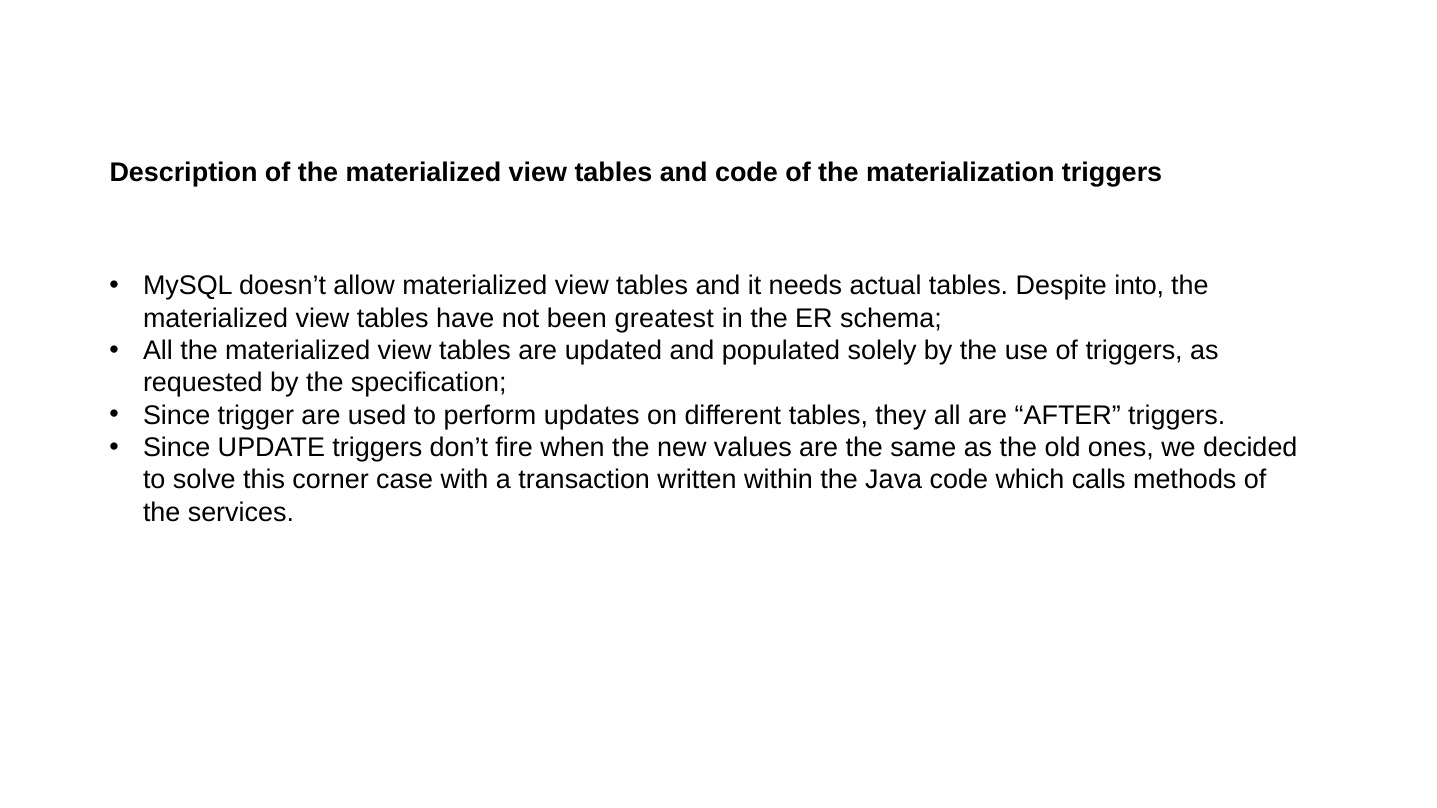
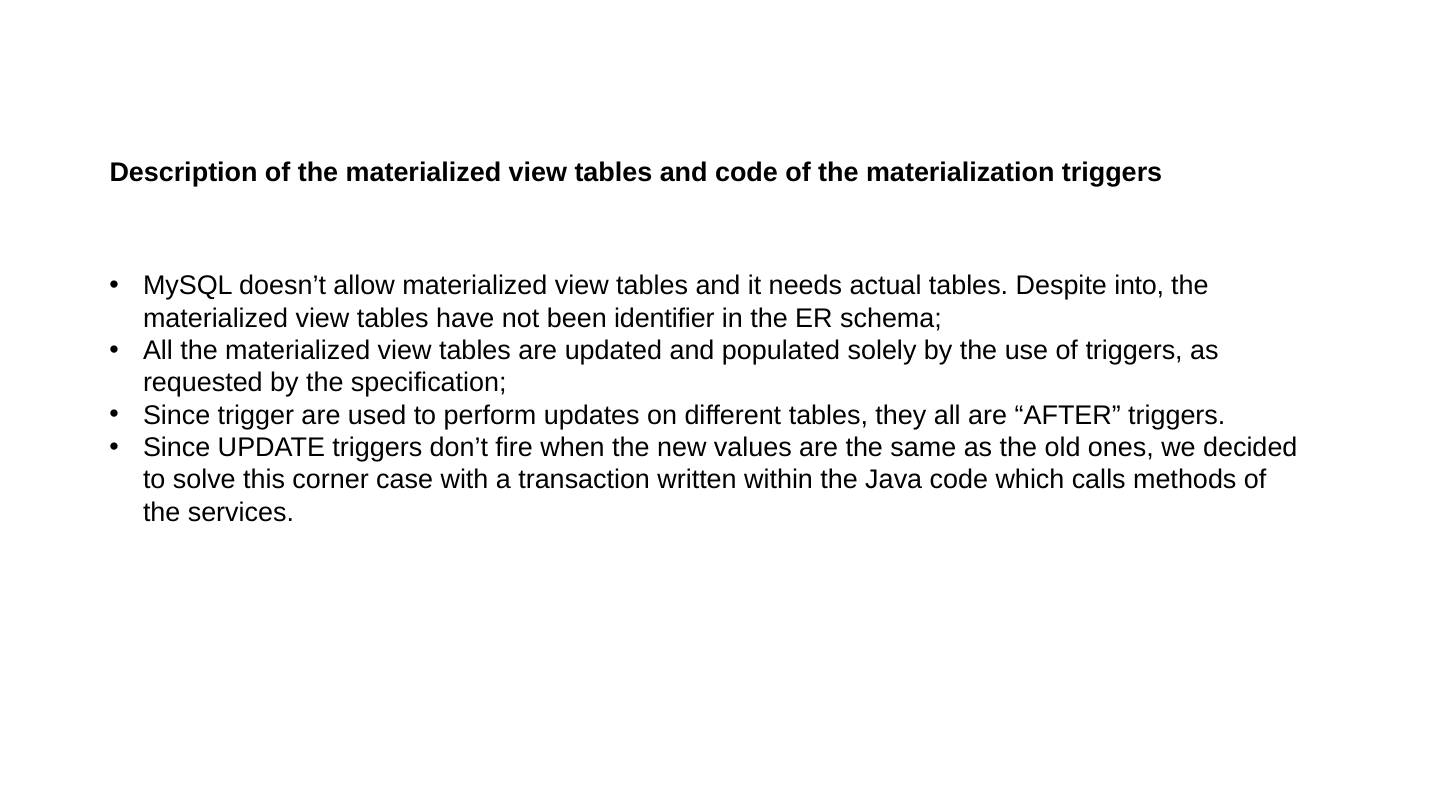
greatest: greatest -> identifier
